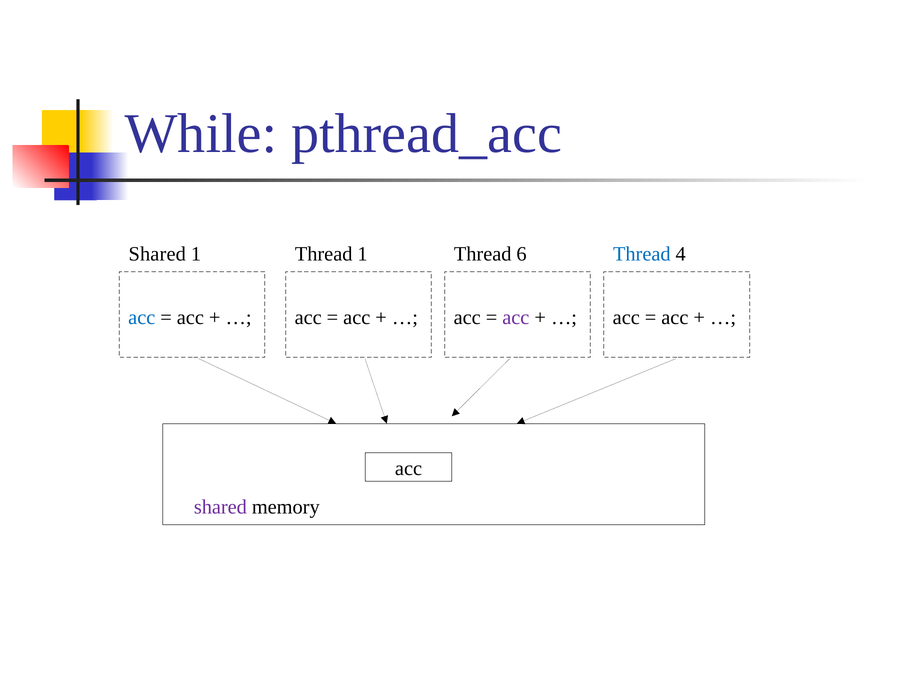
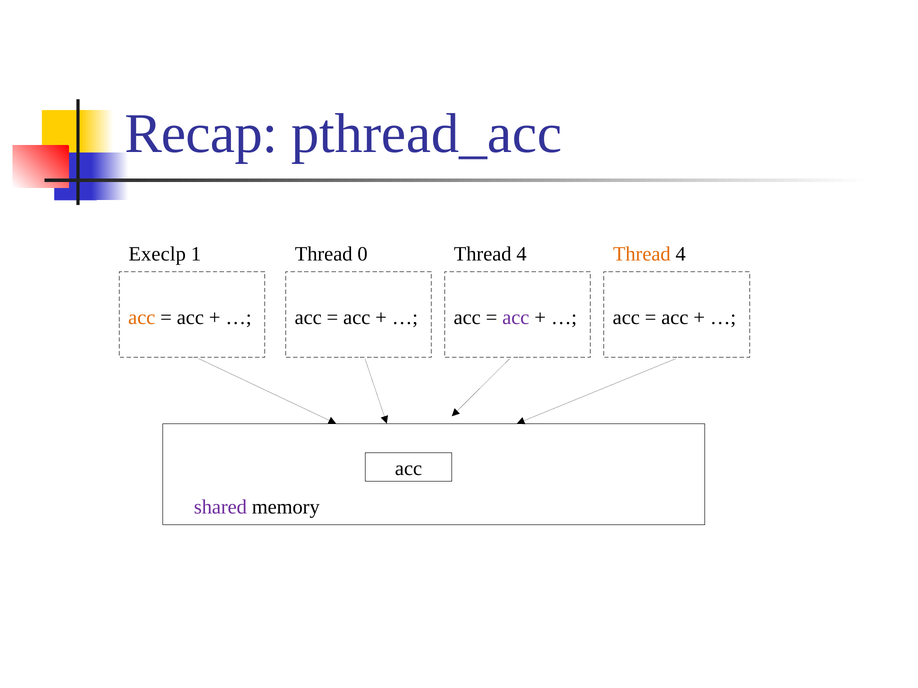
While: While -> Recap
Shared at (157, 254): Shared -> Execlp
Thread 1: 1 -> 0
6 at (522, 254): 6 -> 4
Thread at (642, 254) colour: blue -> orange
acc at (142, 318) colour: blue -> orange
